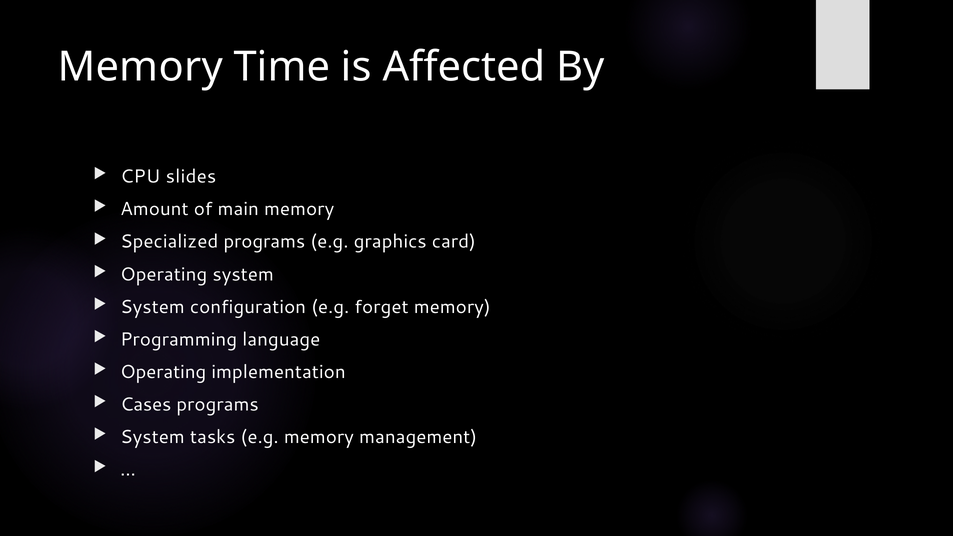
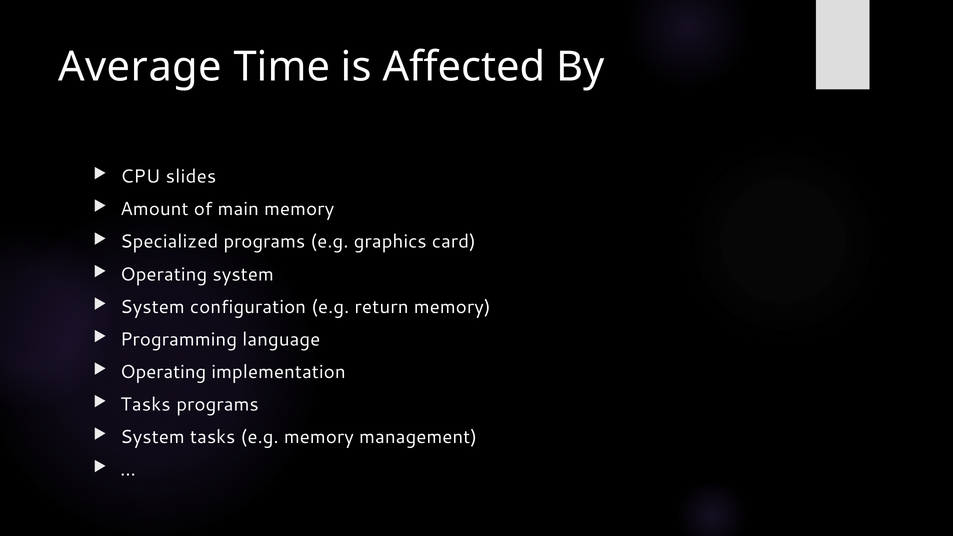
Memory at (140, 67): Memory -> Average
forget: forget -> return
Cases at (146, 405): Cases -> Tasks
